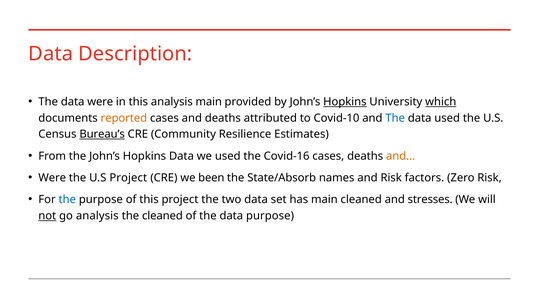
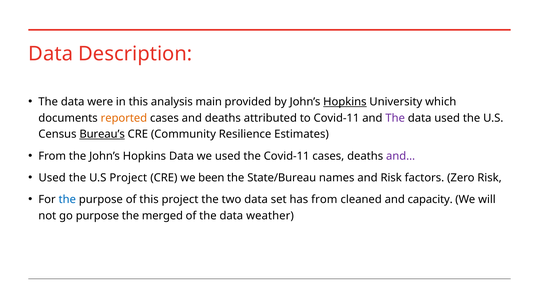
which underline: present -> none
to Covid-10: Covid-10 -> Covid-11
The at (395, 118) colour: blue -> purple
the Covid-16: Covid-16 -> Covid-11
and… colour: orange -> purple
Were at (52, 178): Were -> Used
State/Absorb: State/Absorb -> State/Bureau
has main: main -> from
stresses: stresses -> capacity
not underline: present -> none
go analysis: analysis -> purpose
the cleaned: cleaned -> merged
data purpose: purpose -> weather
